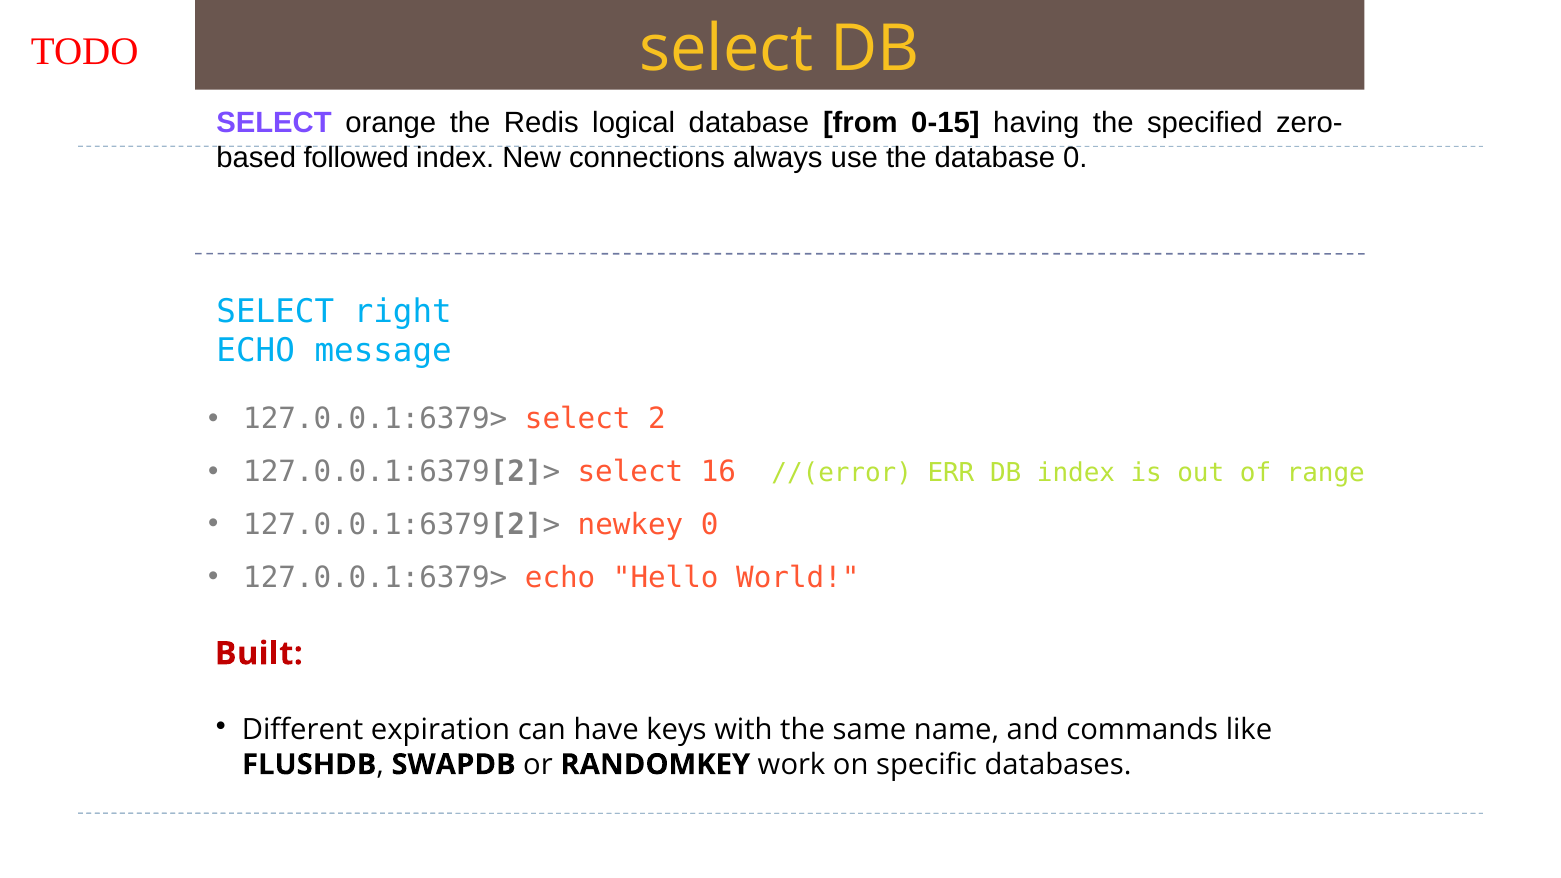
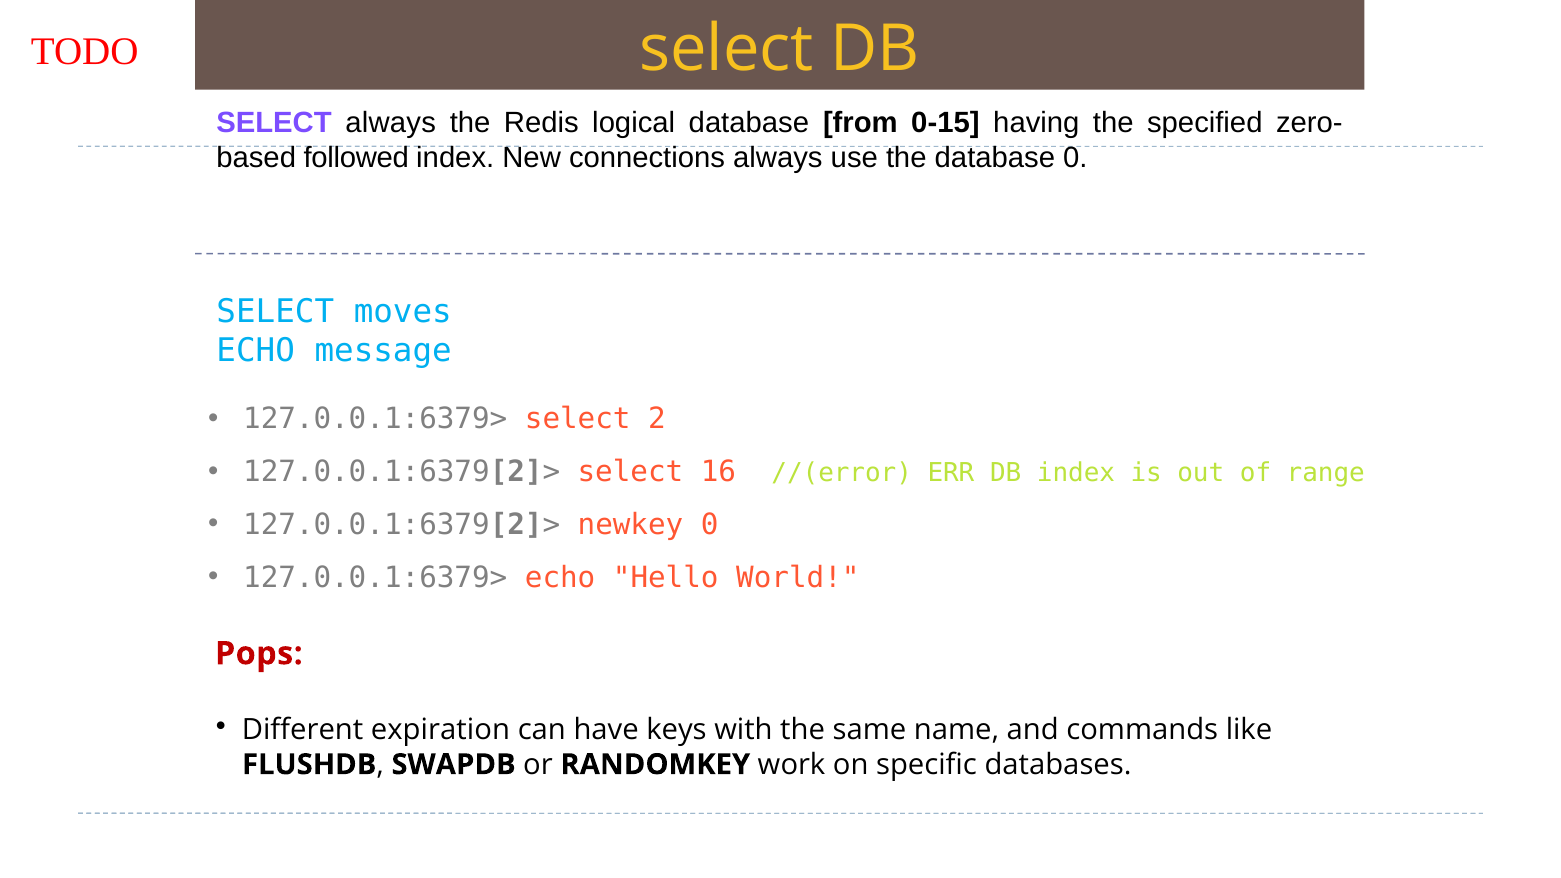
SELECT orange: orange -> always
right: right -> moves
Built: Built -> Pops
